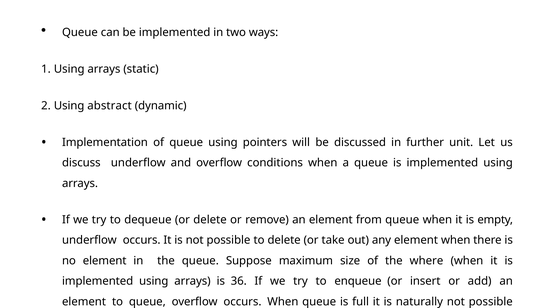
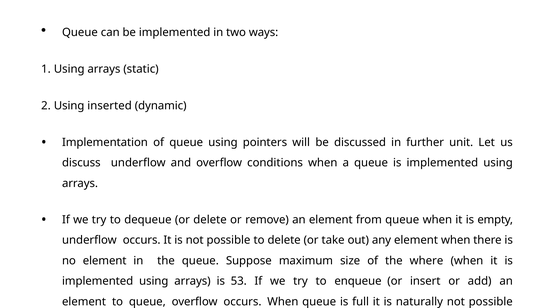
abstract: abstract -> inserted
36: 36 -> 53
